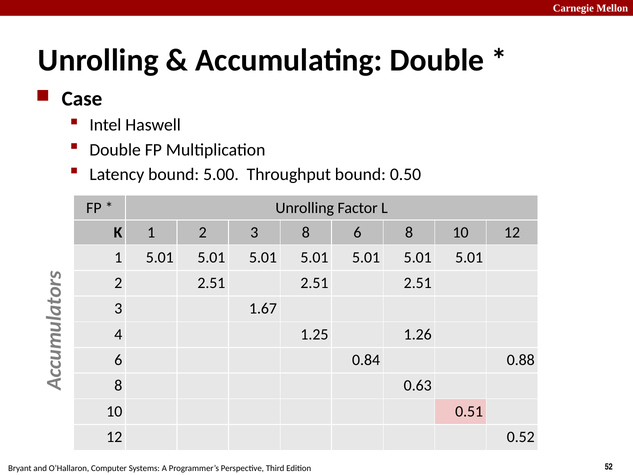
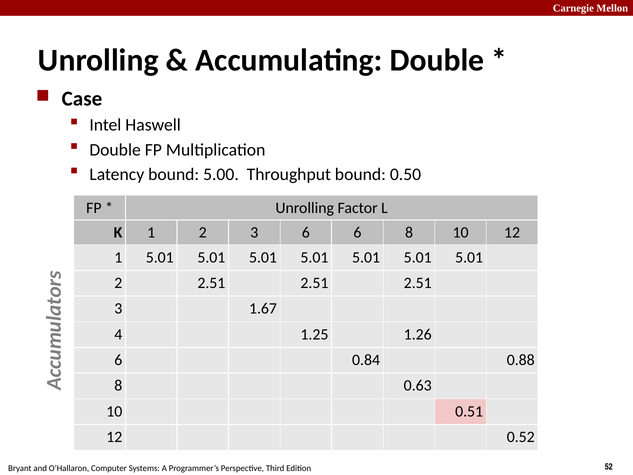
3 8: 8 -> 6
